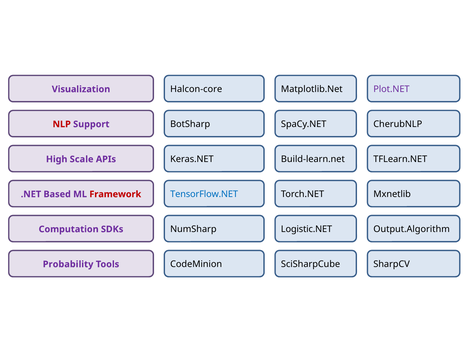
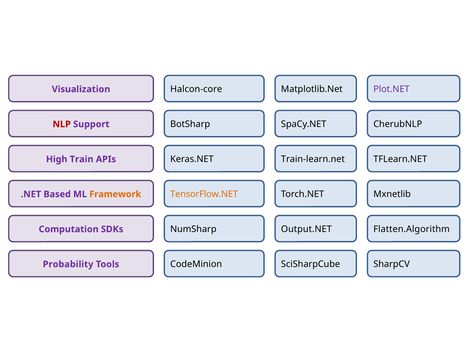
Build-learn.net: Build-learn.net -> Train-learn.net
Scale: Scale -> Train
TensorFlow.NET colour: blue -> orange
Framework colour: red -> orange
Logistic.NET: Logistic.NET -> Output.NET
Output.Algorithm: Output.Algorithm -> Flatten.Algorithm
